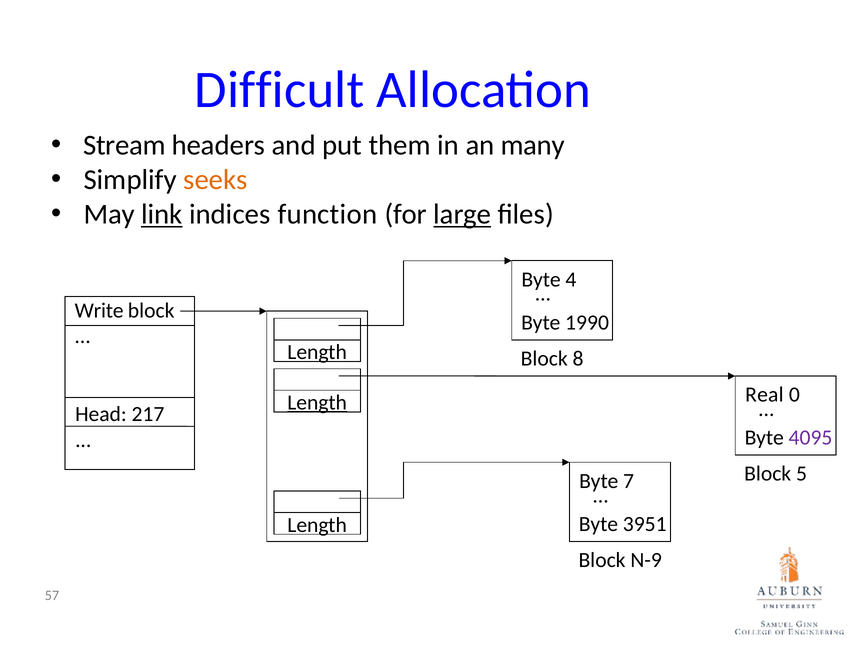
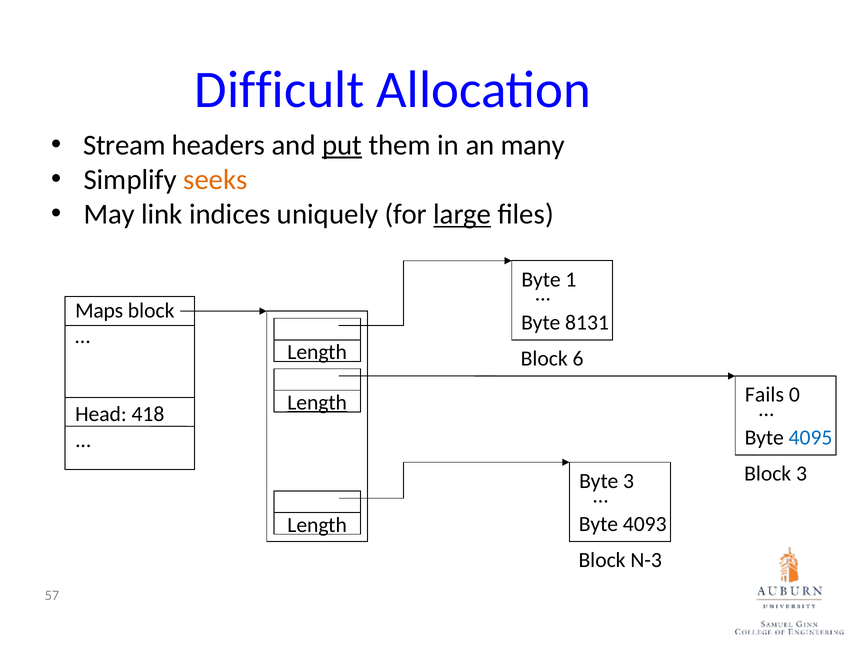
put underline: none -> present
link underline: present -> none
function: function -> uniquely
4: 4 -> 1
Write: Write -> Maps
1990: 1990 -> 8131
8: 8 -> 6
Real: Real -> Fails
217: 217 -> 418
4095 colour: purple -> blue
Block 5: 5 -> 3
Byte 7: 7 -> 3
3951: 3951 -> 4093
N-9: N-9 -> N-3
